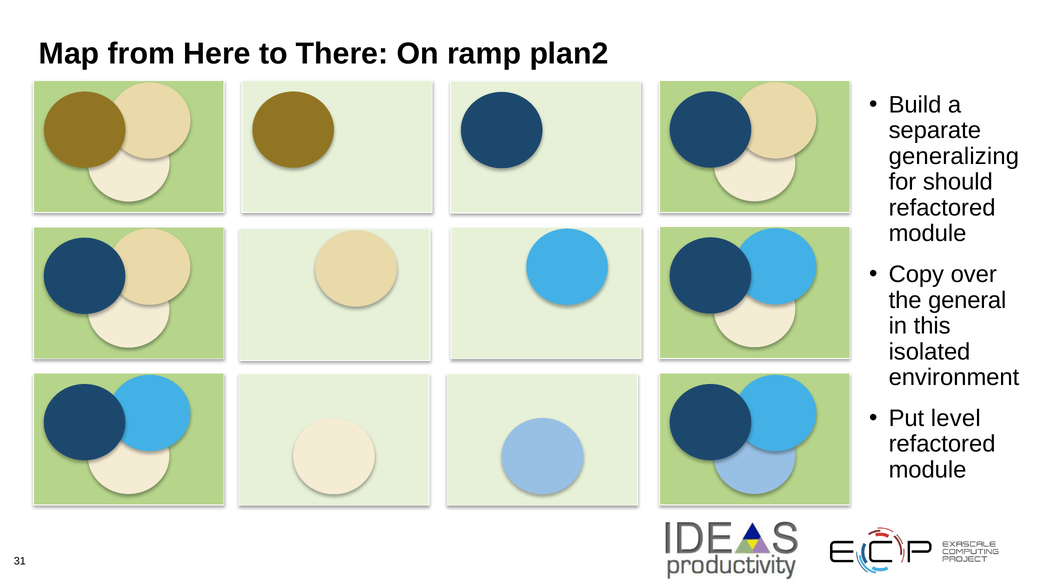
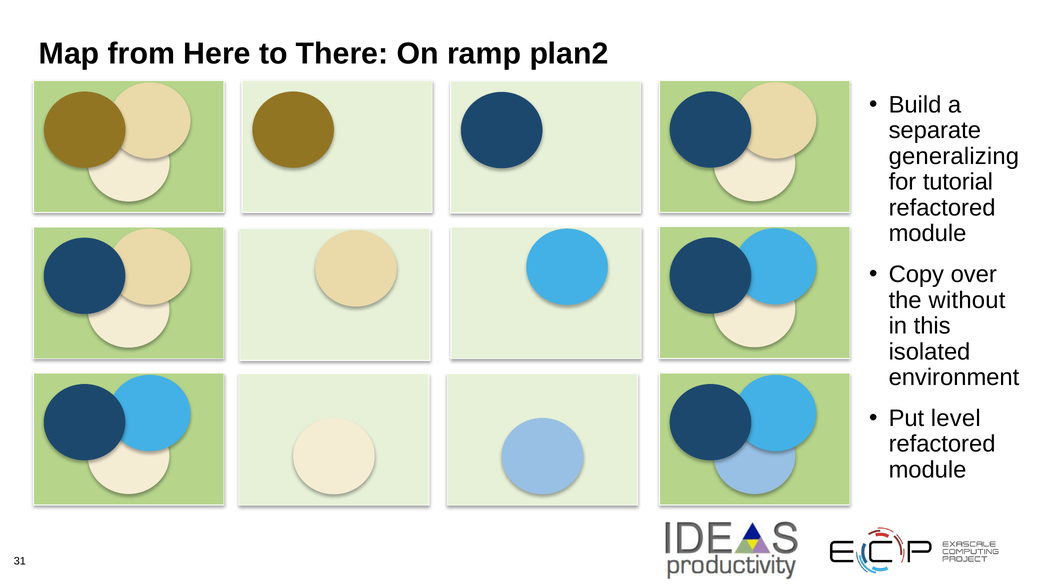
should: should -> tutorial
general: general -> without
